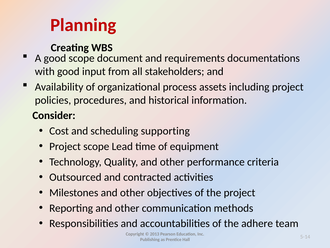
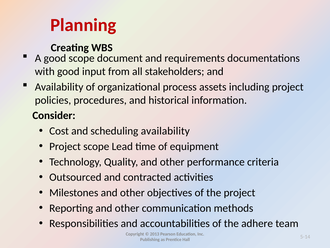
scheduling supporting: supporting -> availability
